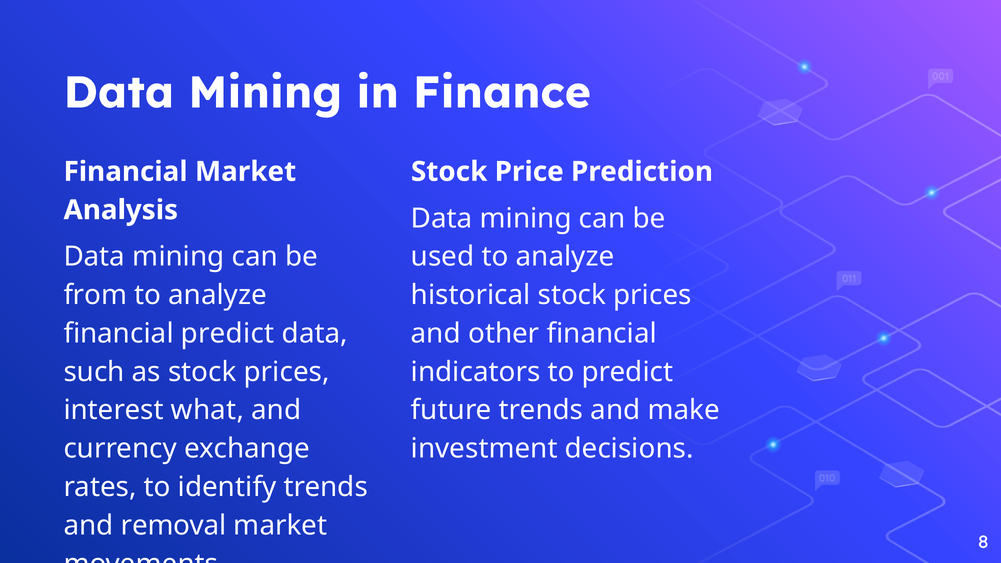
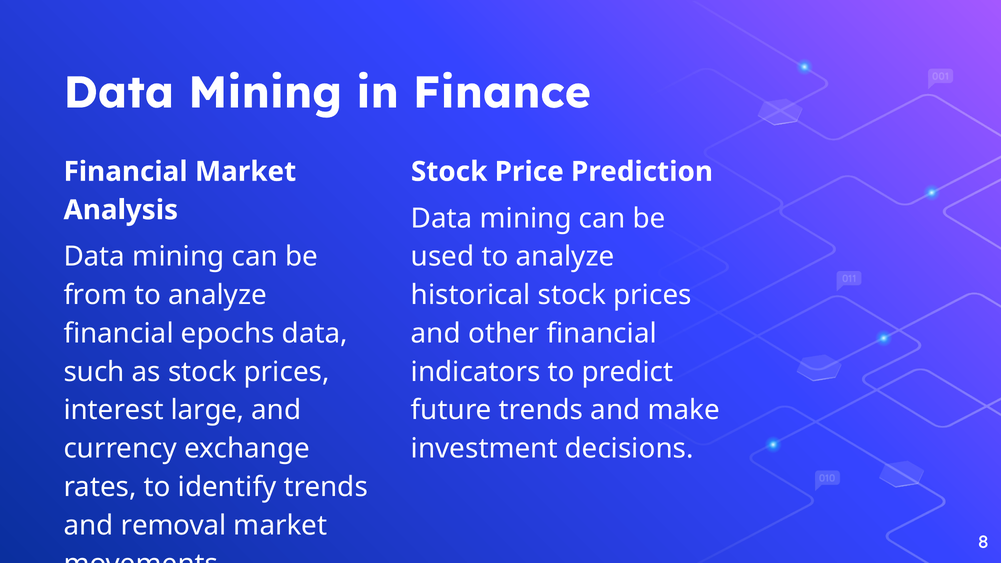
financial predict: predict -> epochs
what: what -> large
